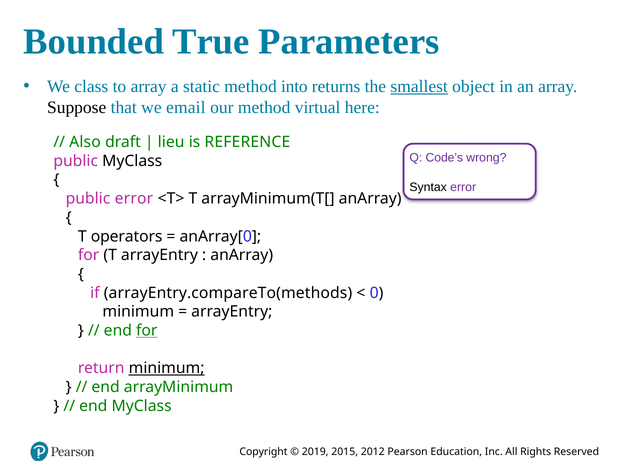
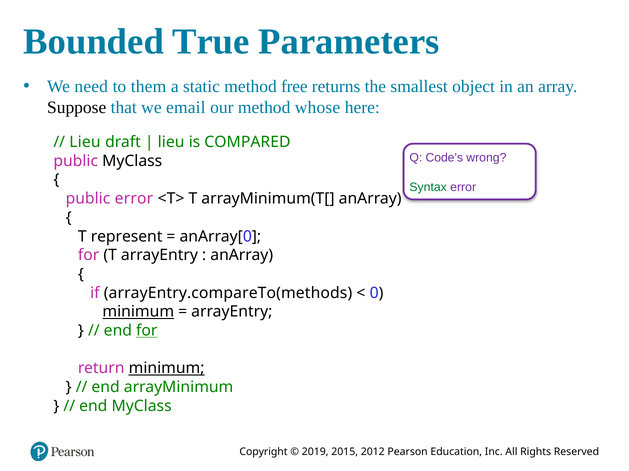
class: class -> need
to array: array -> them
into: into -> free
smallest underline: present -> none
virtual: virtual -> whose
Also at (85, 142): Also -> Lieu
REFERENCE: REFERENCE -> COMPARED
Syntax colour: black -> green
operators: operators -> represent
minimum at (138, 312) underline: none -> present
